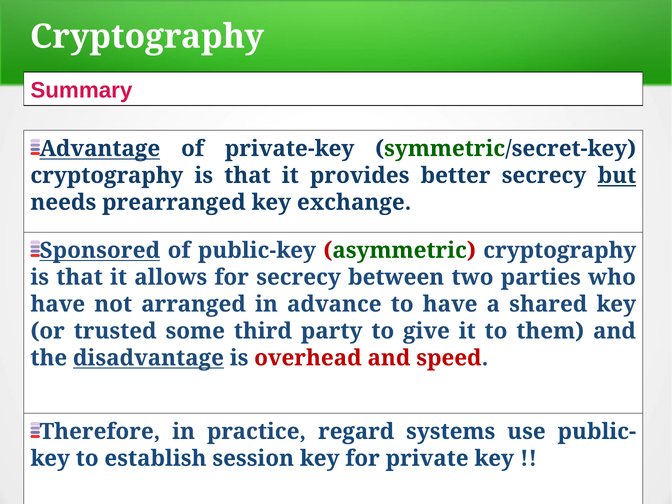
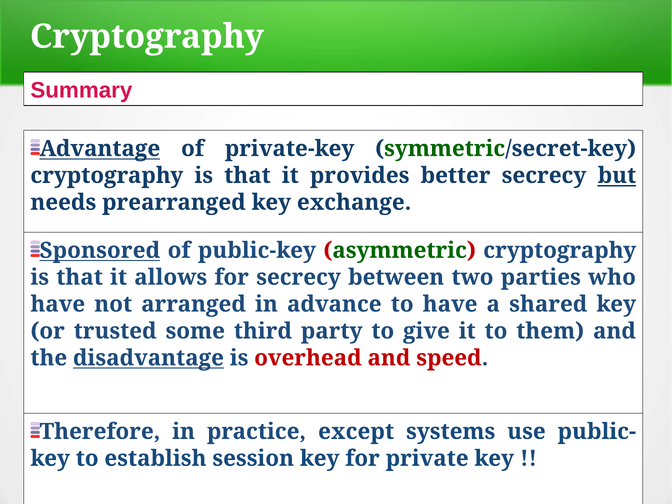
regard: regard -> except
